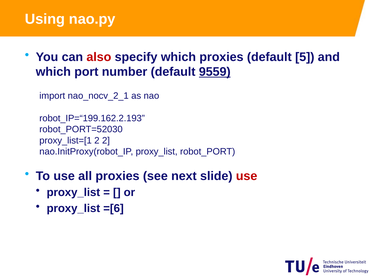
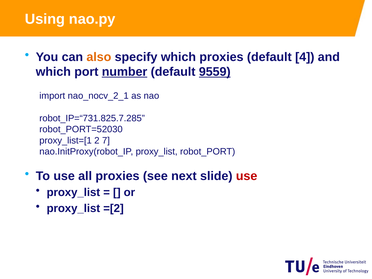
also colour: red -> orange
5: 5 -> 4
number underline: none -> present
robot_IP=“199.162.2.193: robot_IP=“199.162.2.193 -> robot_IP=“731.825.7.285
2 2: 2 -> 7
=[6: =[6 -> =[2
